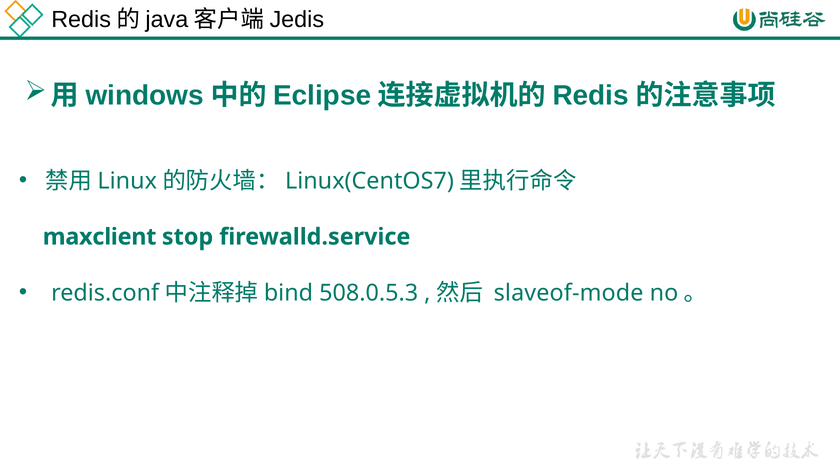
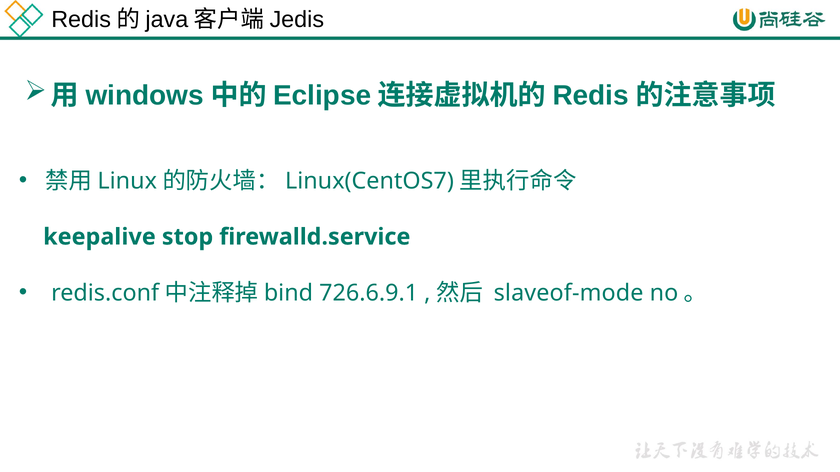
maxclient: maxclient -> keepalive
508.0.5.3: 508.0.5.3 -> 726.6.9.1
